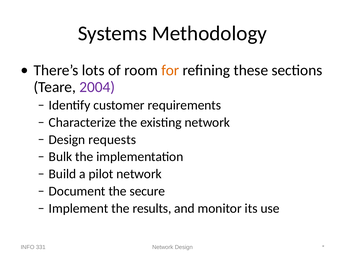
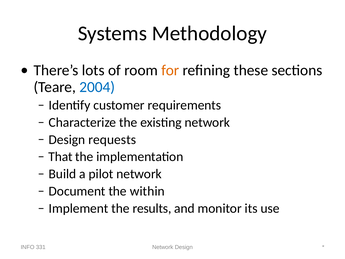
2004 colour: purple -> blue
Bulk: Bulk -> That
secure: secure -> within
